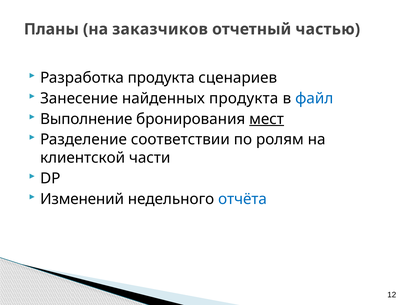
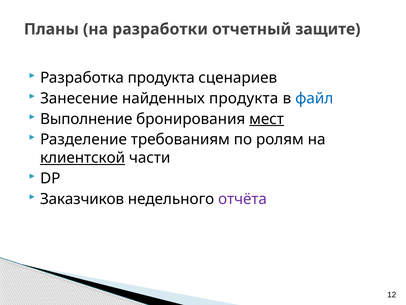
заказчиков: заказчиков -> разработки
частью: частью -> защите
соответствии: соответствии -> требованиям
клиентской underline: none -> present
Изменений: Изменений -> Заказчиков
отчёта colour: blue -> purple
